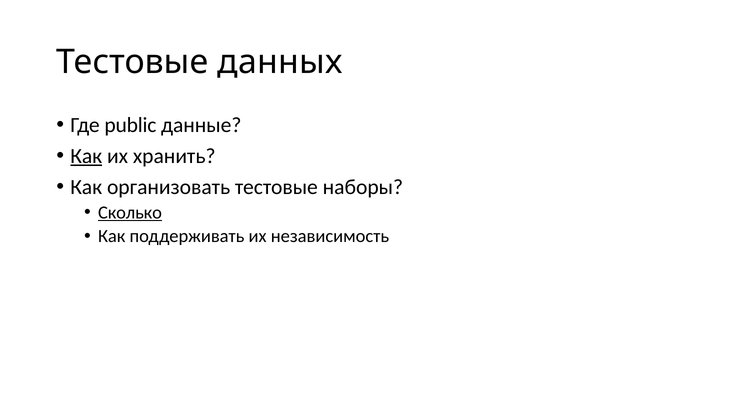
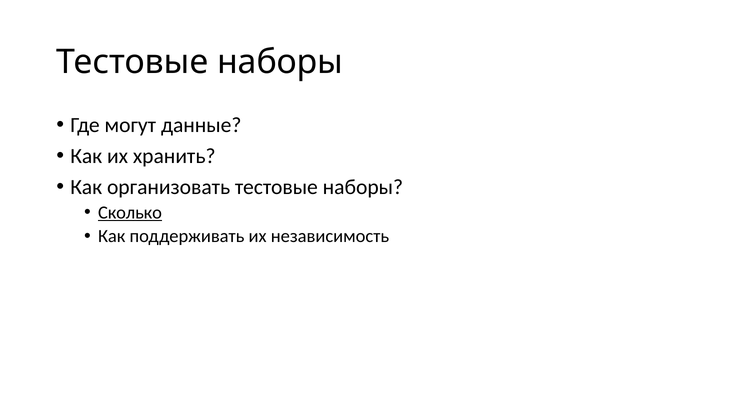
данных at (280, 62): данных -> наборы
public: public -> могут
Как at (86, 156) underline: present -> none
